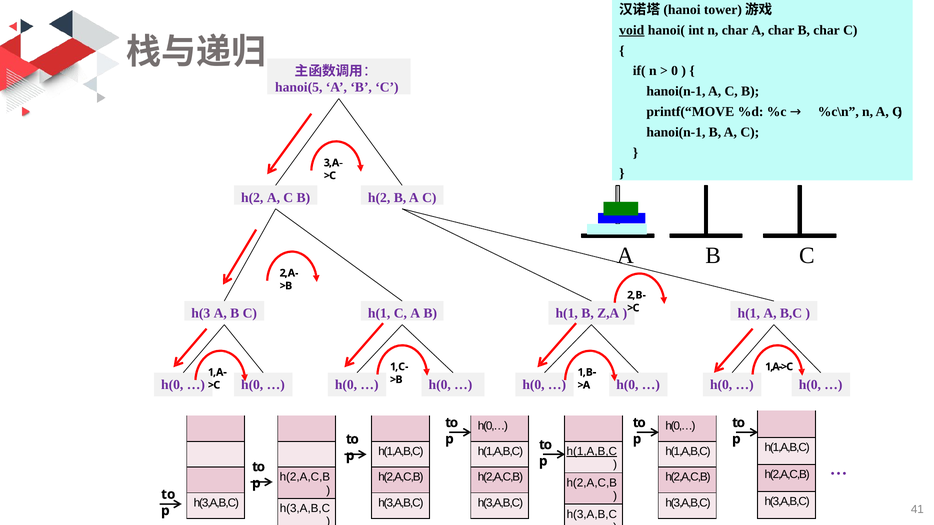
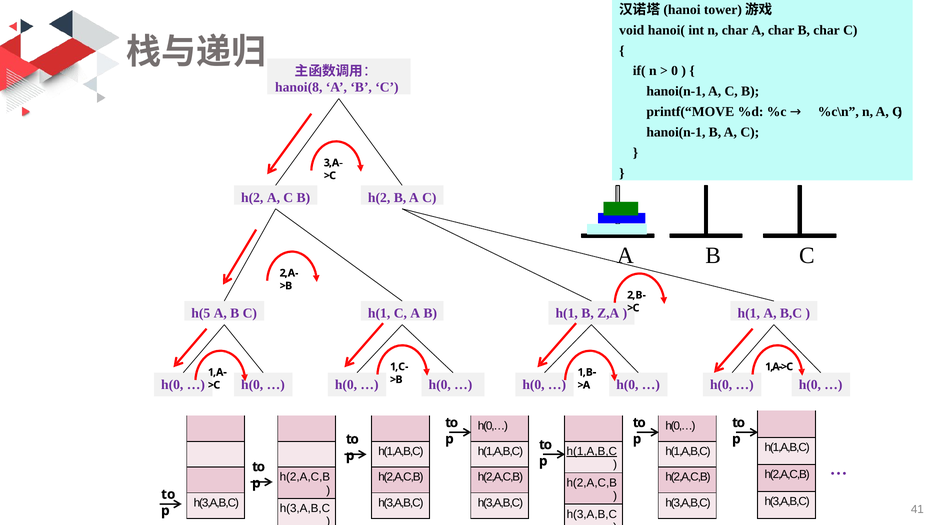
void underline: present -> none
hanoi(5: hanoi(5 -> hanoi(8
h(3: h(3 -> h(5
